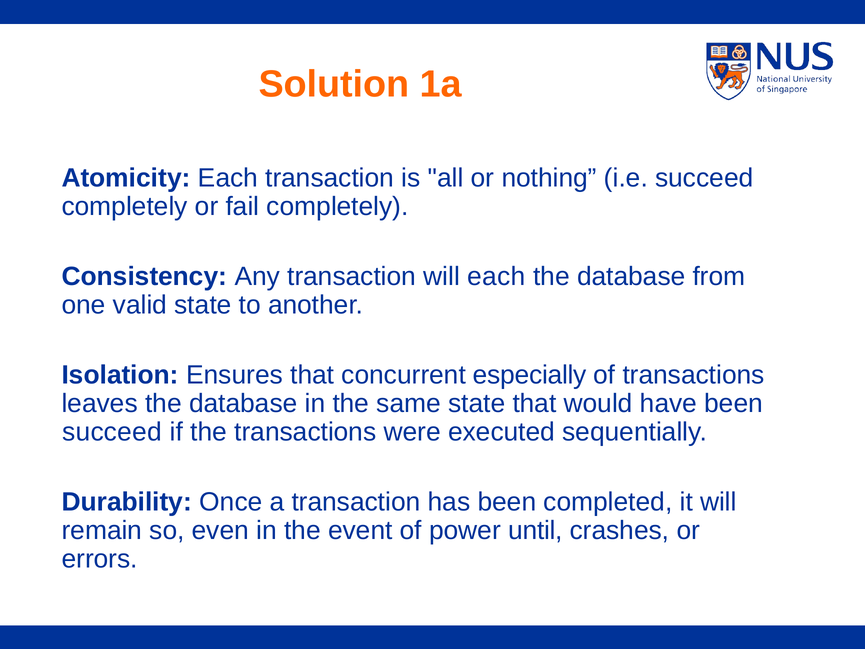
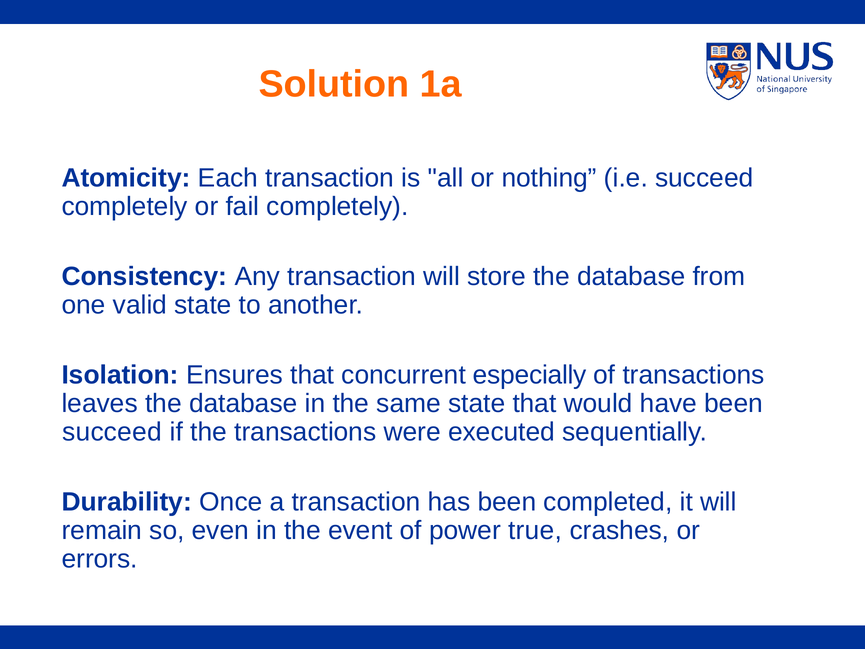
will each: each -> store
until: until -> true
